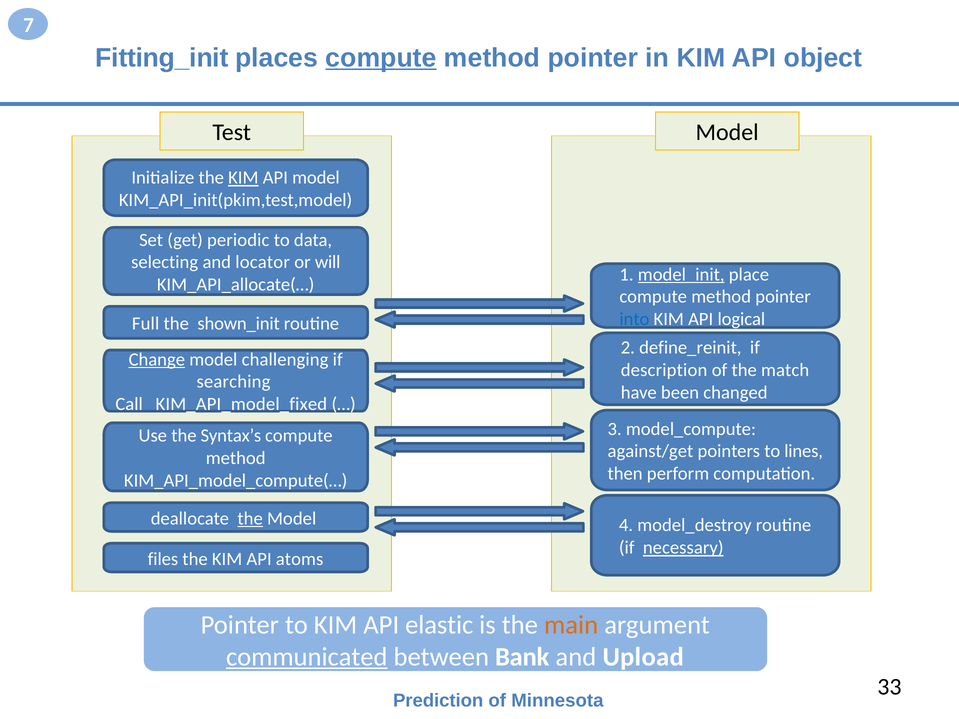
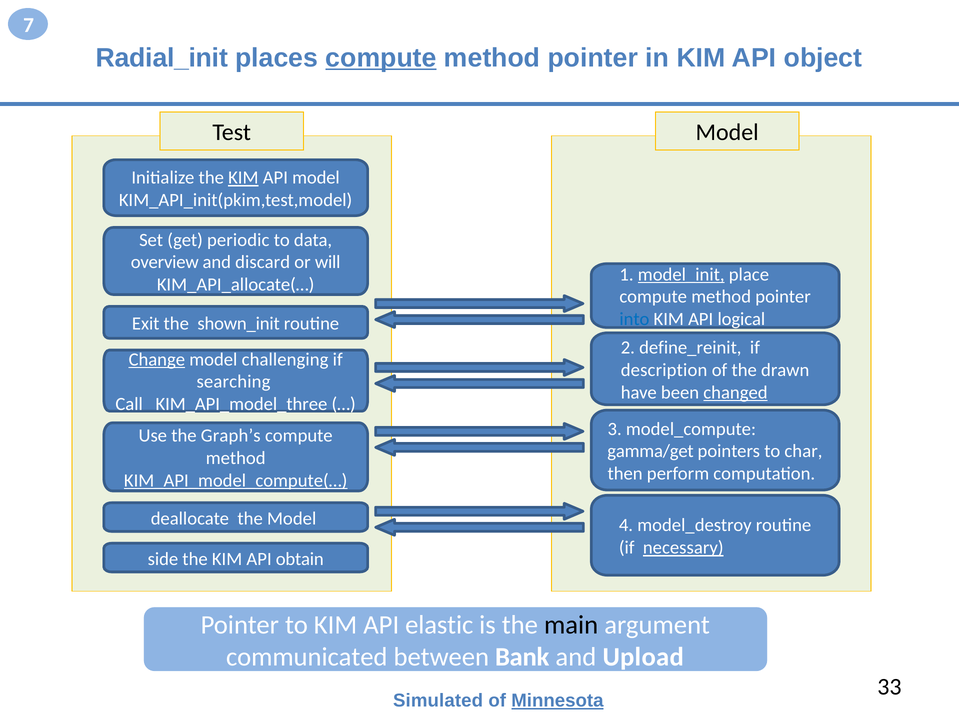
Fitting_init: Fitting_init -> Radial_init
selecting: selecting -> overview
locator: locator -> discard
Full: Full -> Exit
match: match -> drawn
changed underline: none -> present
KIM_API_model_fixed: KIM_API_model_fixed -> KIM_API_model_three
Syntax’s: Syntax’s -> Graph’s
against/get: against/get -> gamma/get
lines: lines -> char
KIM_API_model_compute(… underline: none -> present
the at (250, 519) underline: present -> none
files: files -> side
atoms: atoms -> obtain
main colour: orange -> black
communicated underline: present -> none
Prediction: Prediction -> Simulated
Minnesota underline: none -> present
